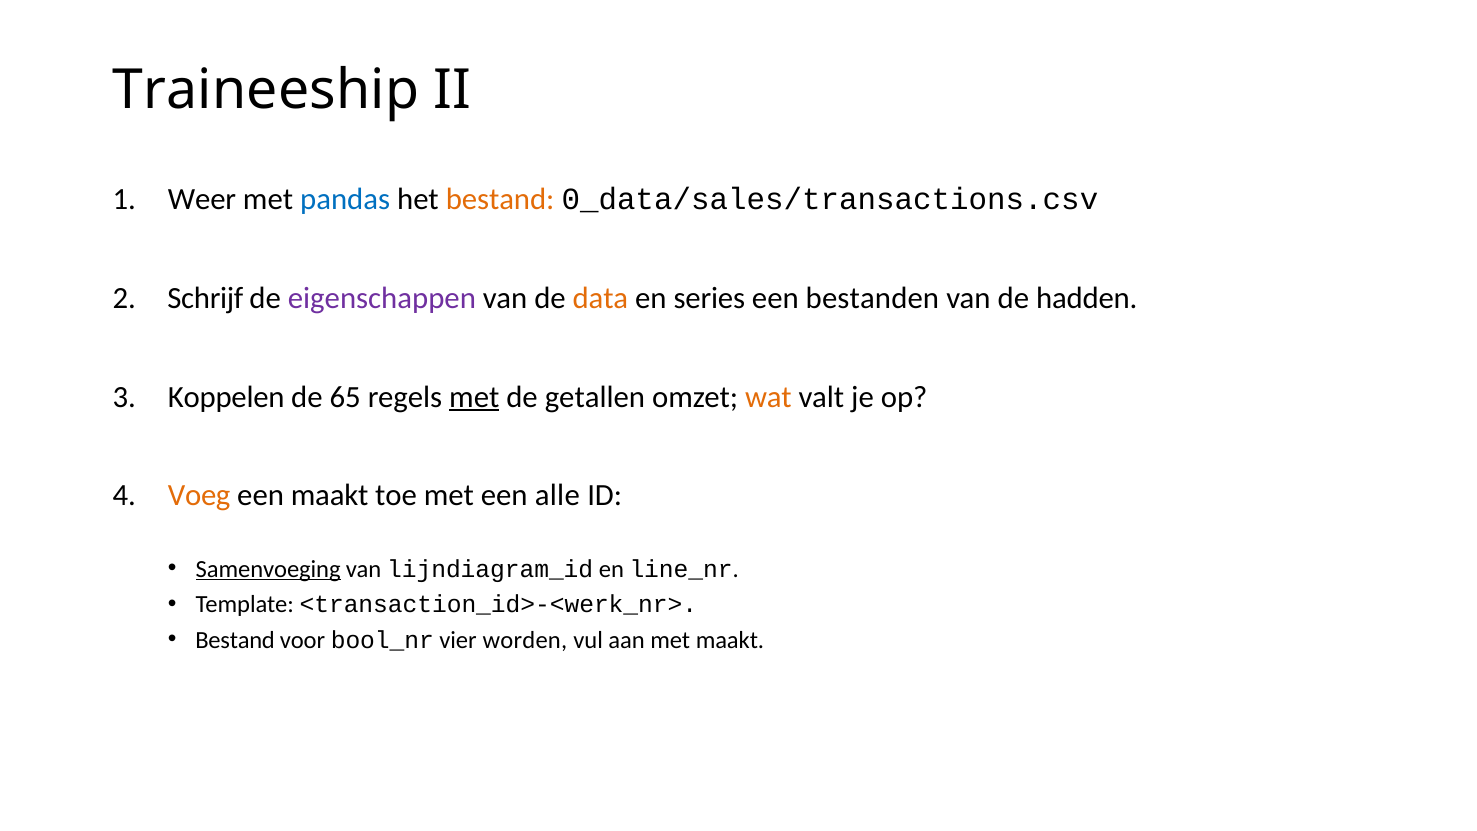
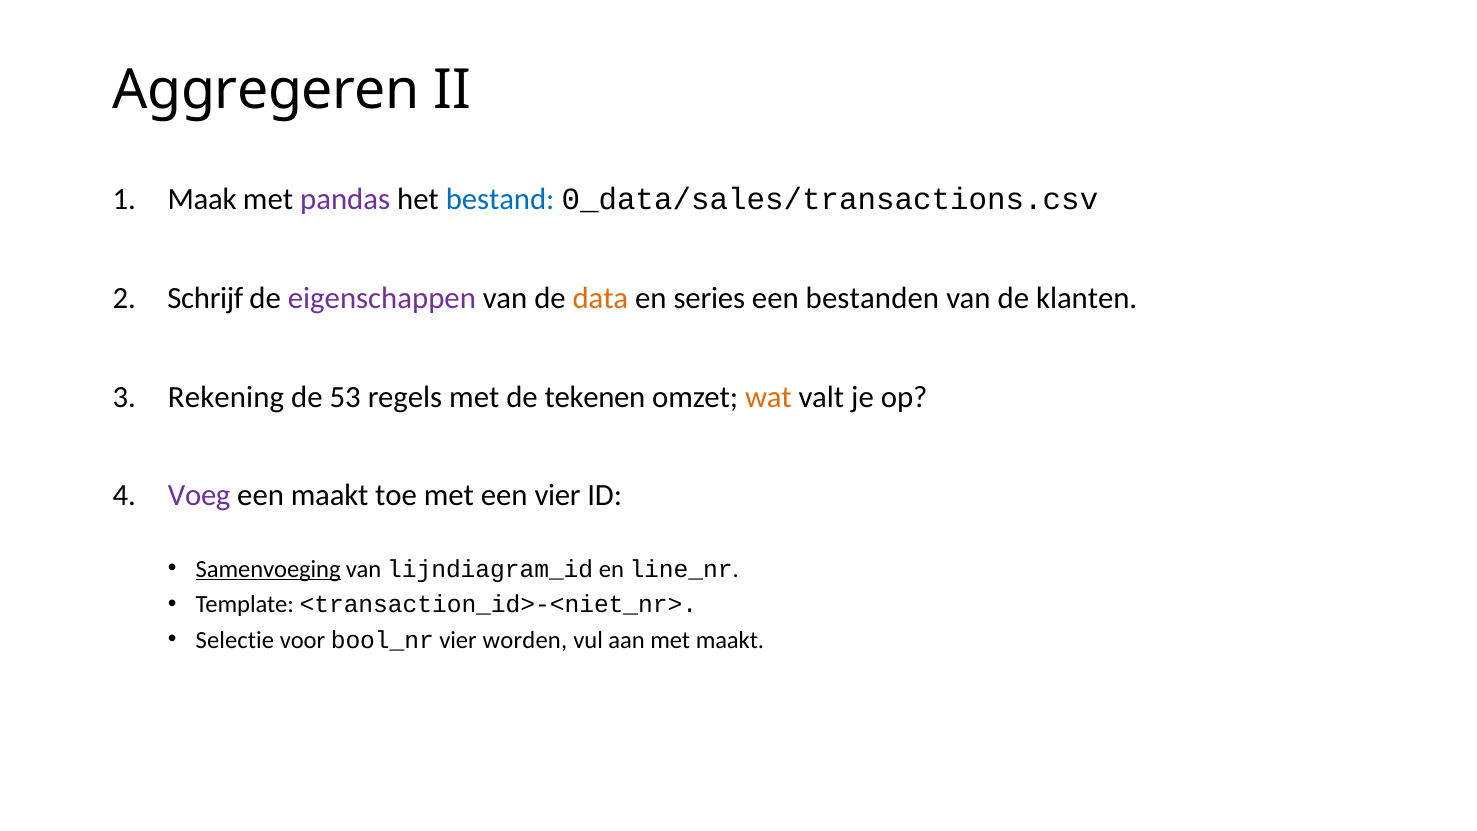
Traineeship: Traineeship -> Aggregeren
Weer: Weer -> Maak
pandas colour: blue -> purple
bestand at (500, 200) colour: orange -> blue
hadden: hadden -> klanten
Koppelen: Koppelen -> Rekening
65: 65 -> 53
met at (474, 397) underline: present -> none
getallen: getallen -> tekenen
Voeg colour: orange -> purple
een alle: alle -> vier
<transaction_id>-<werk_nr>: <transaction_id>-<werk_nr> -> <transaction_id>-<niet_nr>
Bestand at (235, 640): Bestand -> Selectie
